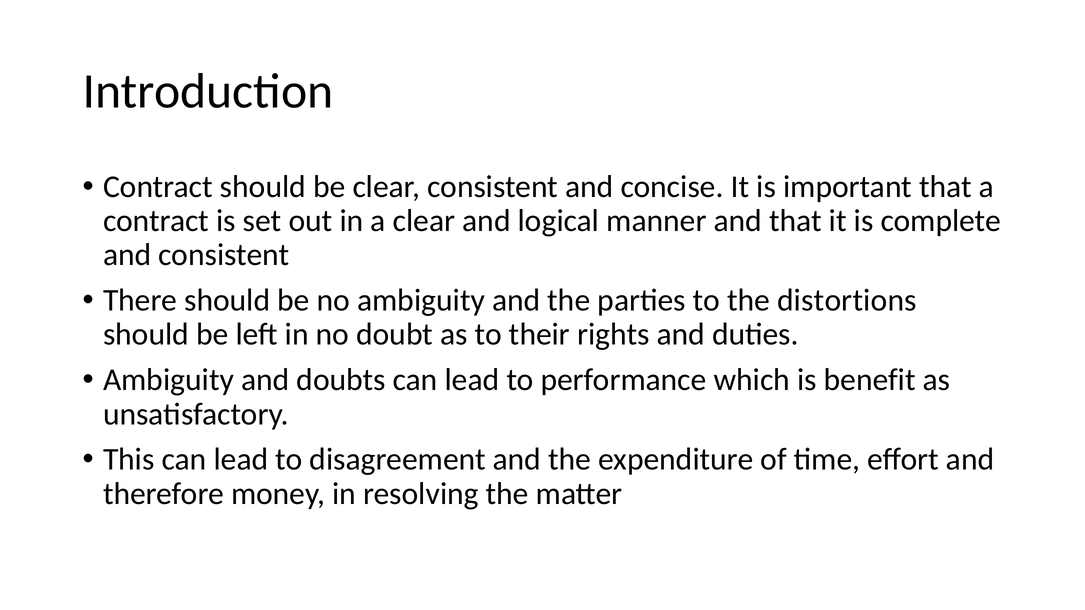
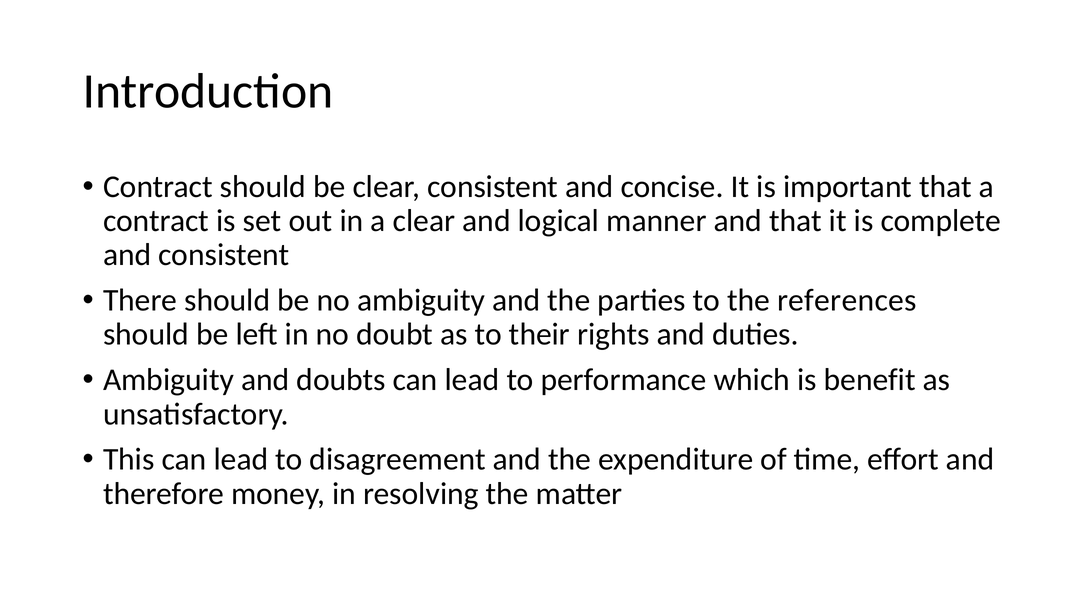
distortions: distortions -> references
